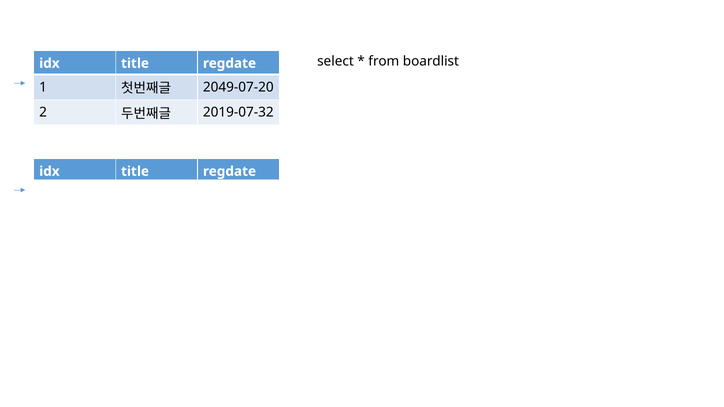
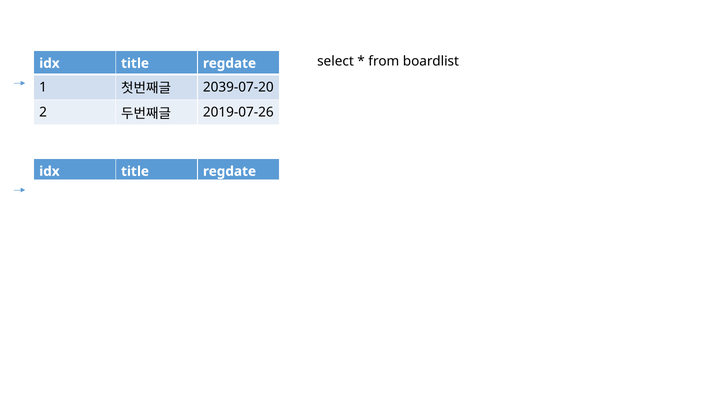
2049-07-20: 2049-07-20 -> 2039-07-20
2019-07-32: 2019-07-32 -> 2019-07-26
